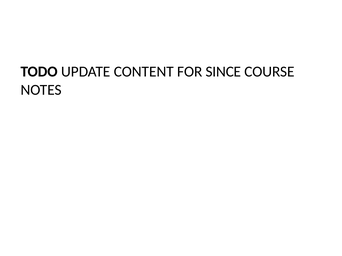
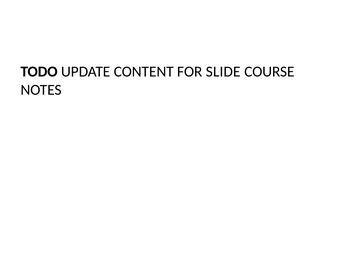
SINCE: SINCE -> SLIDE
